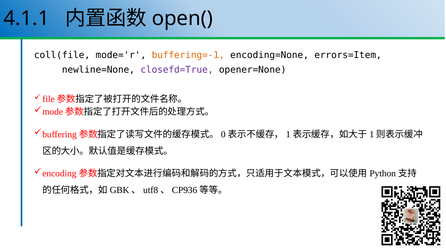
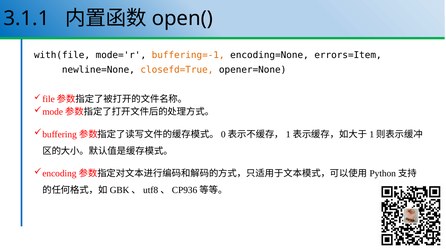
4.1.1: 4.1.1 -> 3.1.1
coll(file: coll(file -> with(file
closefd=True colour: purple -> orange
